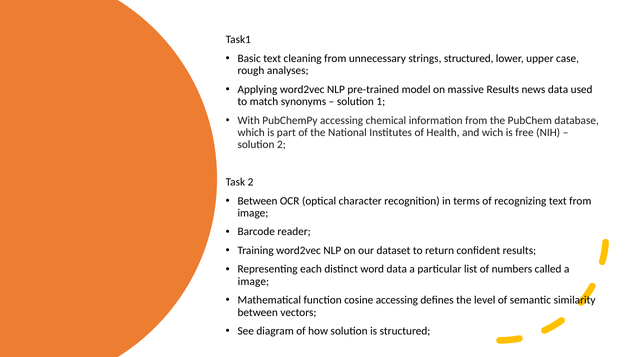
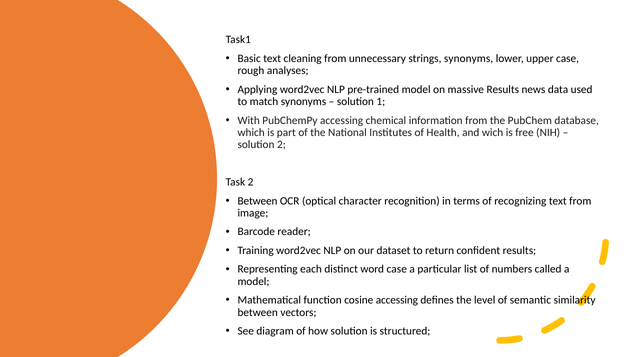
strings structured: structured -> synonyms
word data: data -> case
image at (253, 282): image -> model
